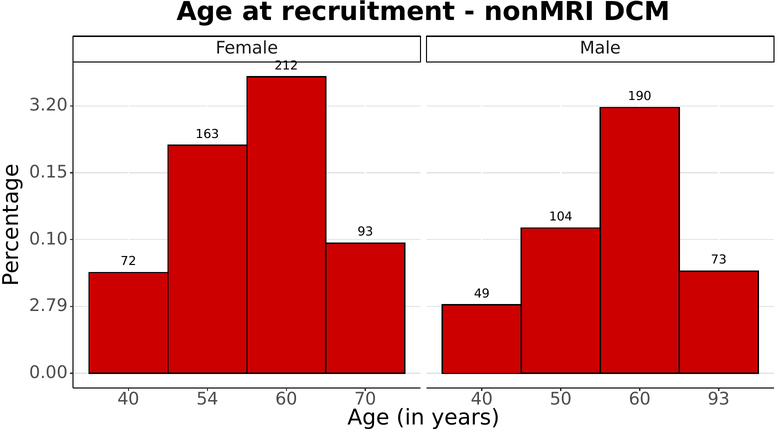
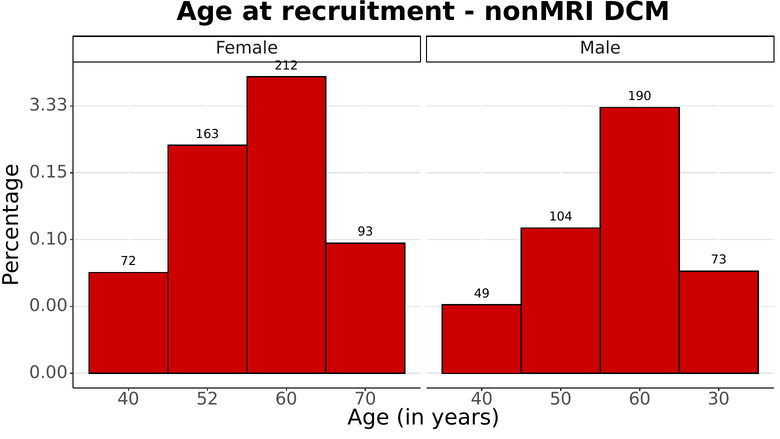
3.20: 3.20 -> 3.33
2.79 at (48, 306): 2.79 -> 0.00
54: 54 -> 52
60 93: 93 -> 30
